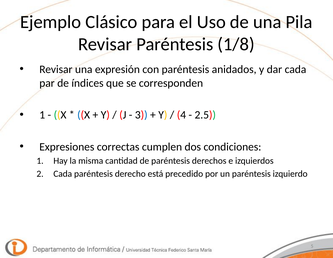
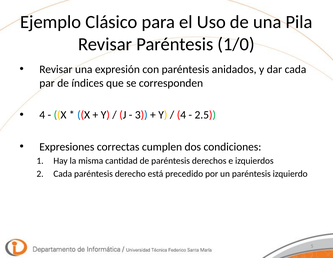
1/8: 1/8 -> 1/0
1 at (42, 115): 1 -> 4
